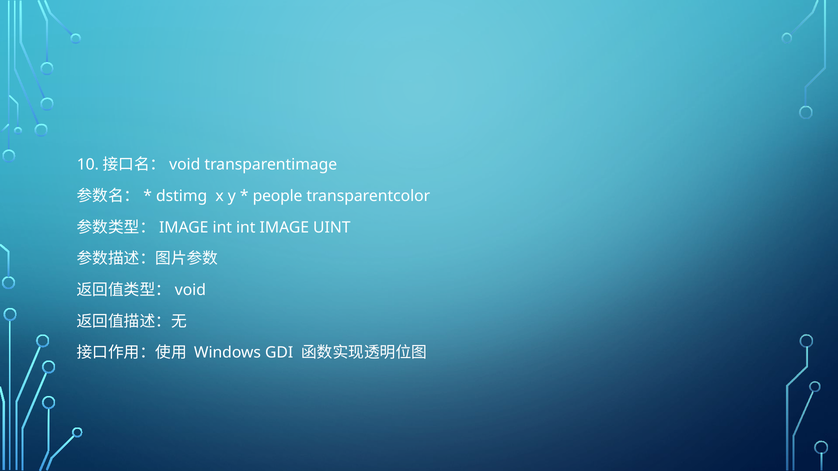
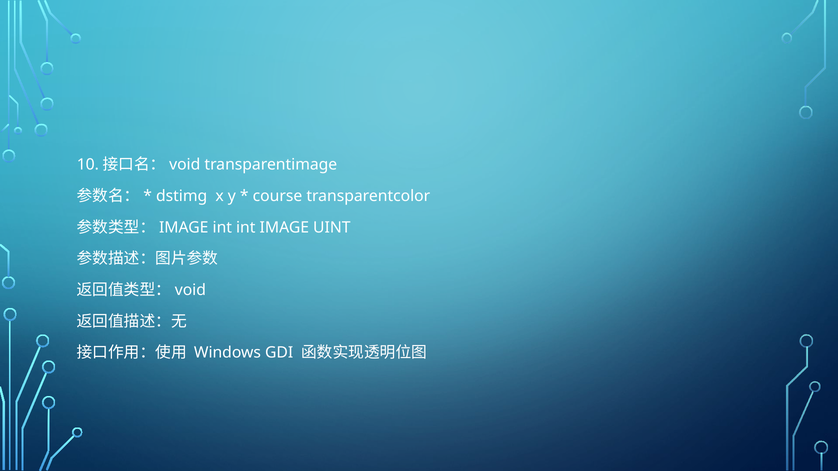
people: people -> course
